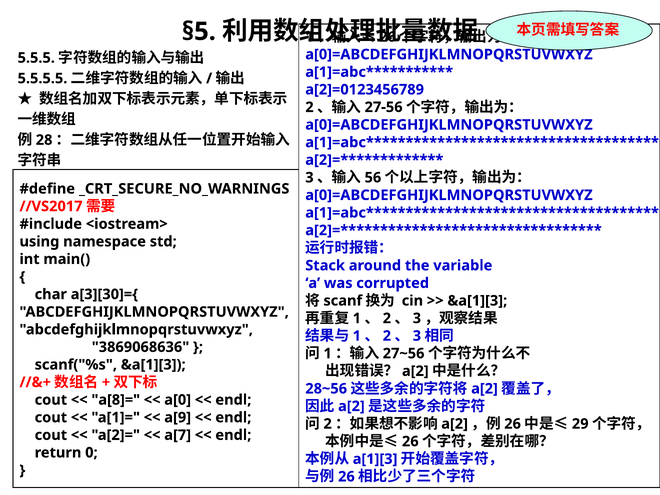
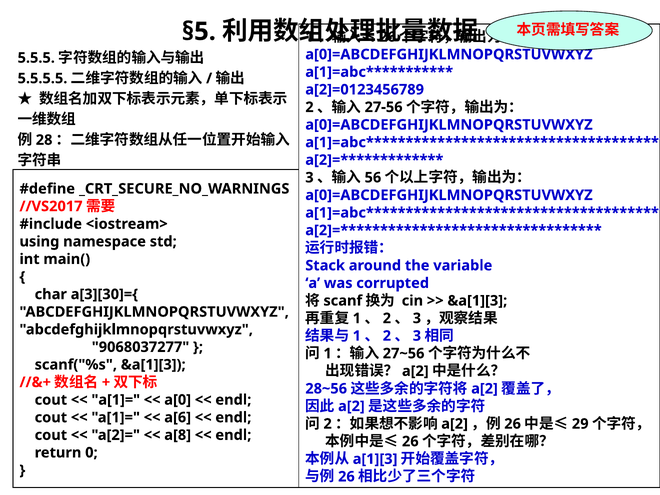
3869068636: 3869068636 -> 9068037277
a[8]= at (116, 400): a[8]= -> a[1]=
a[9: a[9 -> a[6
a[7: a[7 -> a[8
